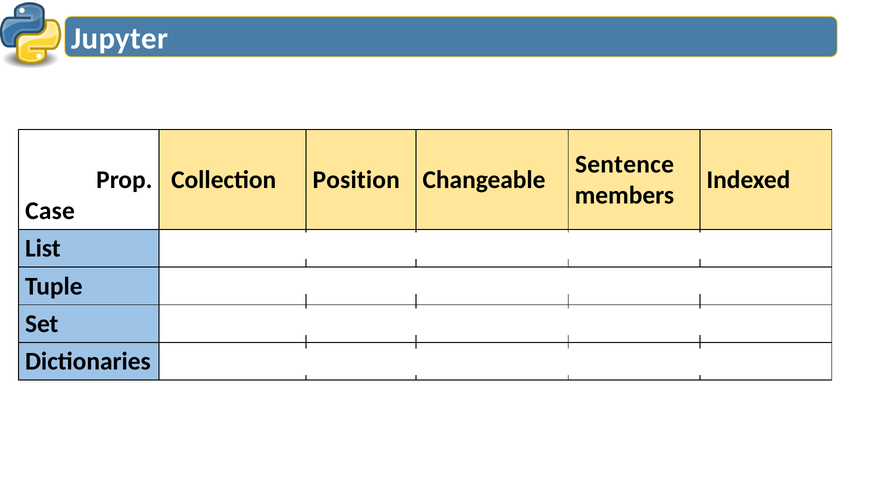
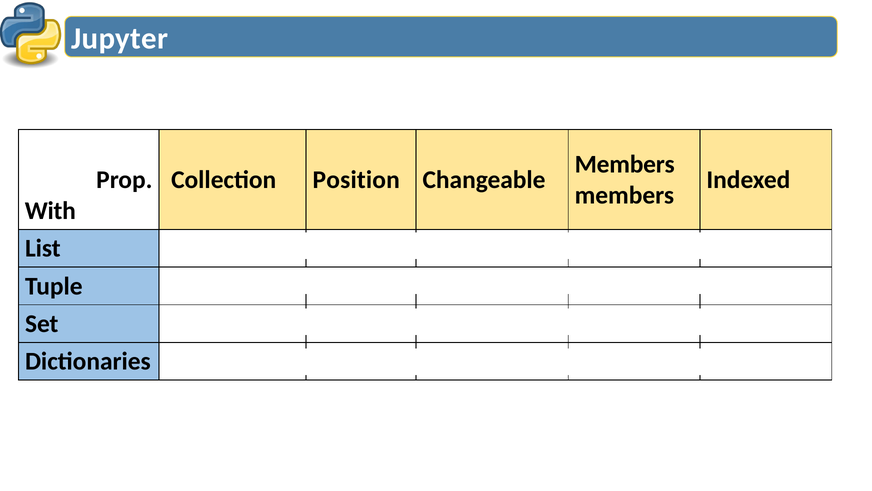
Sentence at (624, 164): Sentence -> Members
Case: Case -> With
